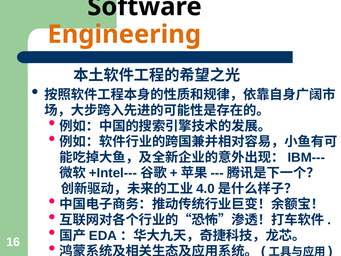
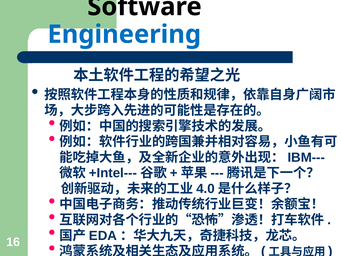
Engineering colour: orange -> blue
